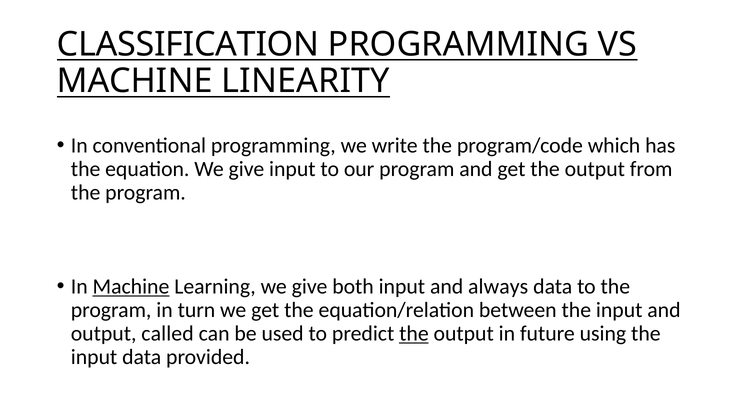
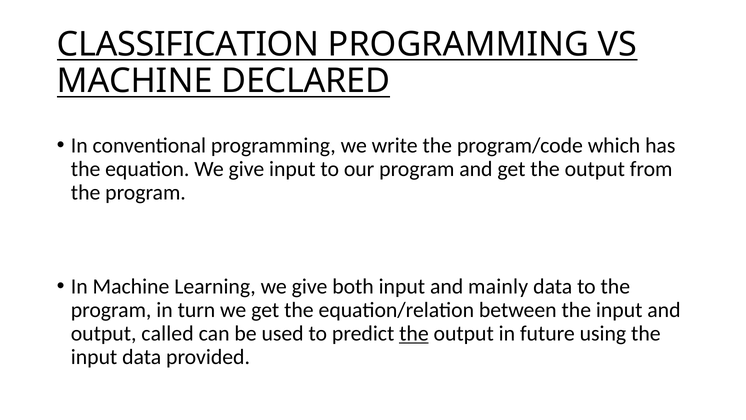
LINEARITY: LINEARITY -> DECLARED
Machine at (131, 286) underline: present -> none
always: always -> mainly
